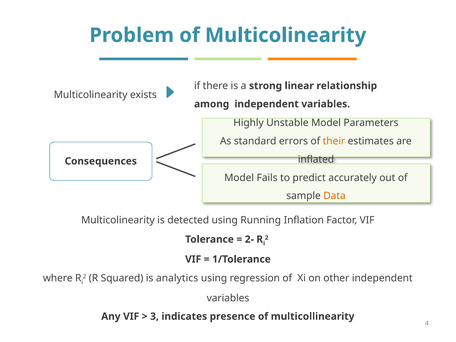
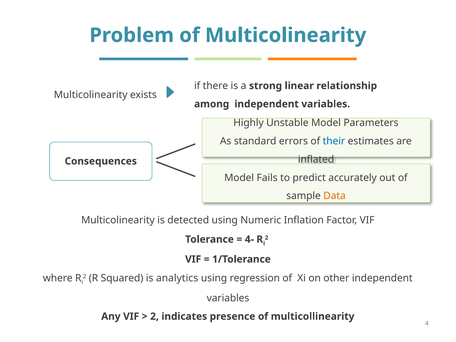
their colour: orange -> blue
Running: Running -> Numeric
2-: 2- -> 4-
3 at (154, 316): 3 -> 2
